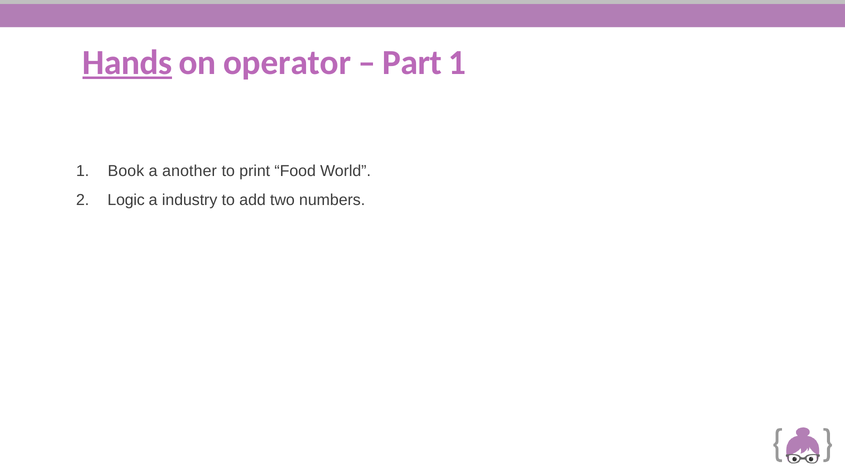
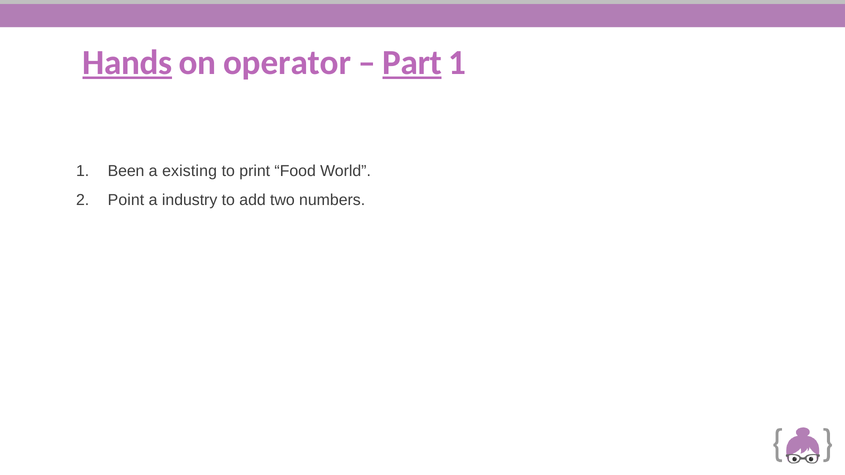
Part underline: none -> present
Book: Book -> Been
another: another -> existing
Logic: Logic -> Point
